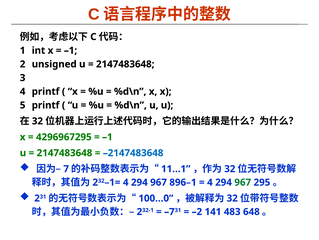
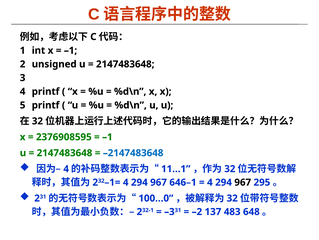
4296967295: 4296967295 -> 2376908595
7 at (66, 168): 7 -> 4
896–1: 896–1 -> 646–1
967 at (243, 182) colour: green -> black
–7: –7 -> –3
141: 141 -> 137
